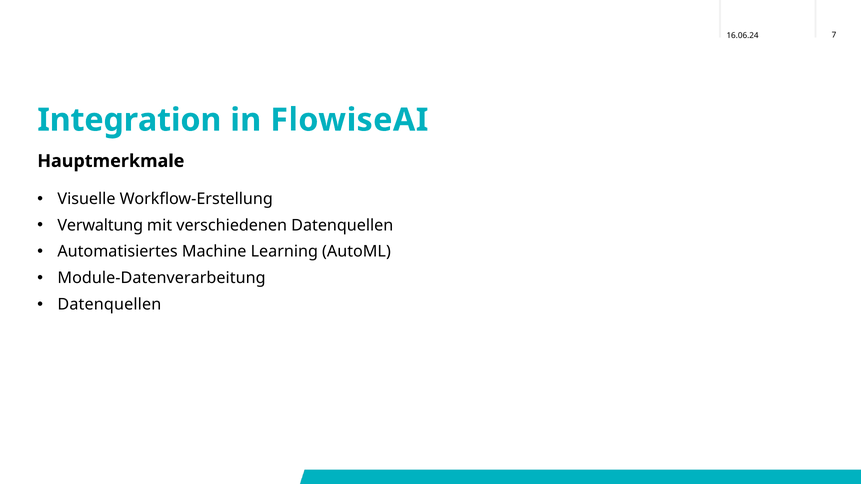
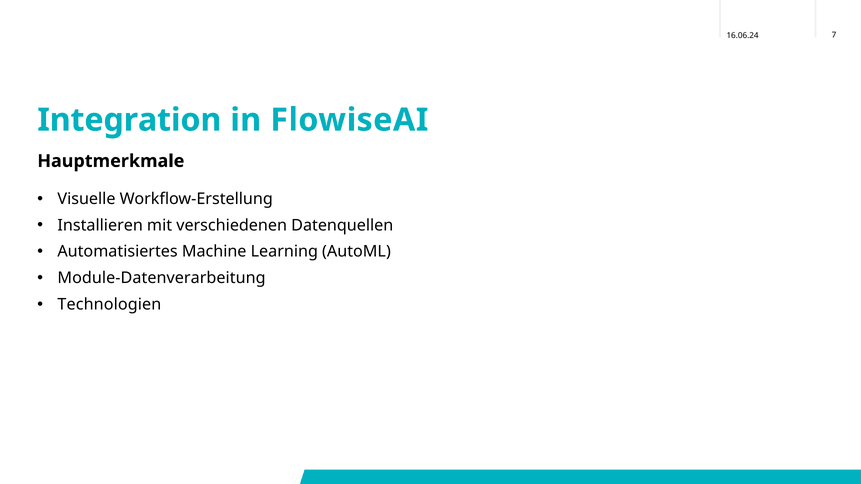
Verwaltung: Verwaltung -> Installieren
Datenquellen at (109, 305): Datenquellen -> Technologien
